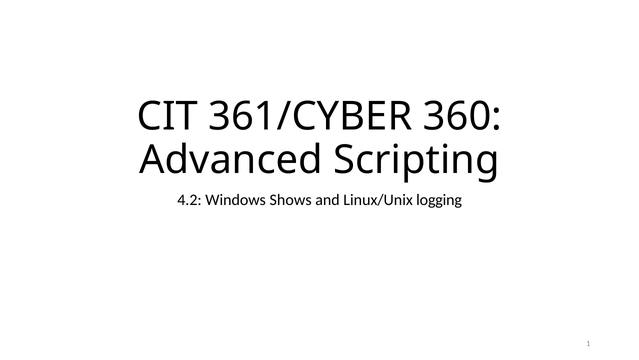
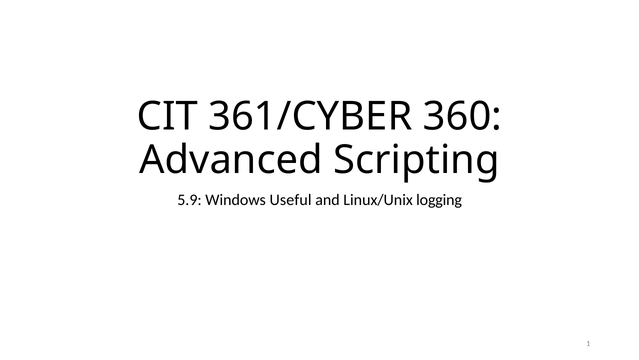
4.2: 4.2 -> 5.9
Shows: Shows -> Useful
